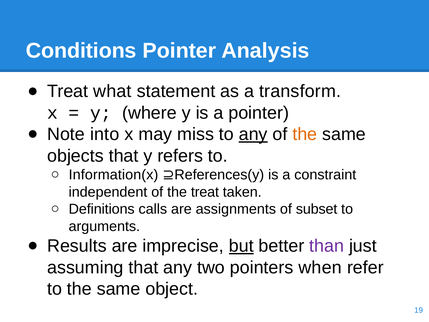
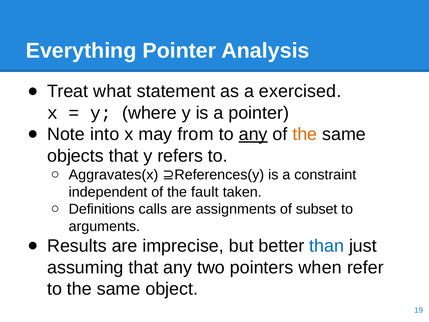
Conditions: Conditions -> Everything
transform: transform -> exercised
miss: miss -> from
Information(x: Information(x -> Aggravates(x
the treat: treat -> fault
but underline: present -> none
than colour: purple -> blue
